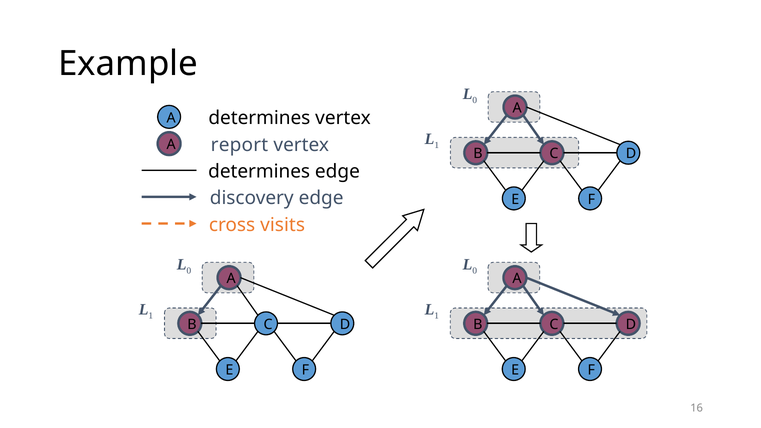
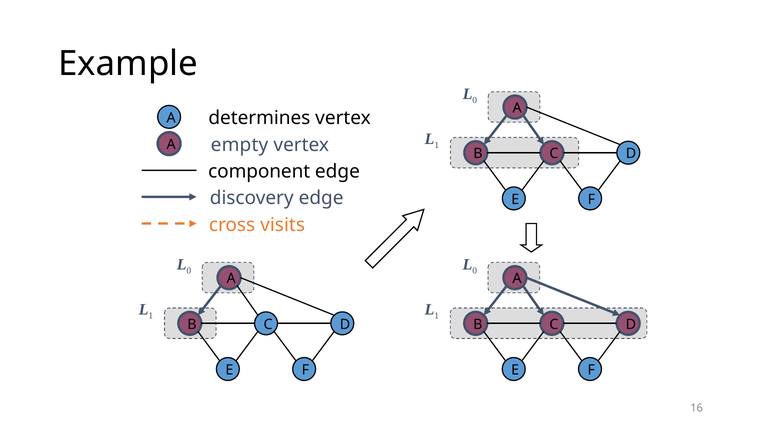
report: report -> empty
determines at (259, 172): determines -> component
